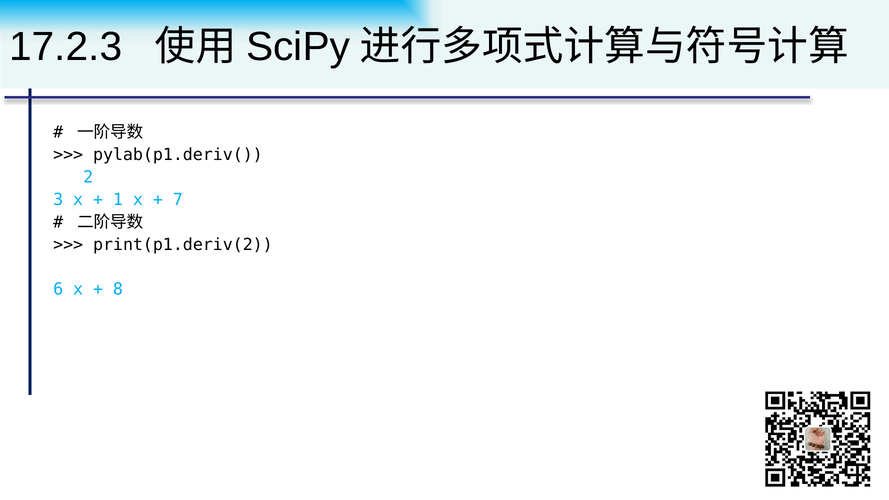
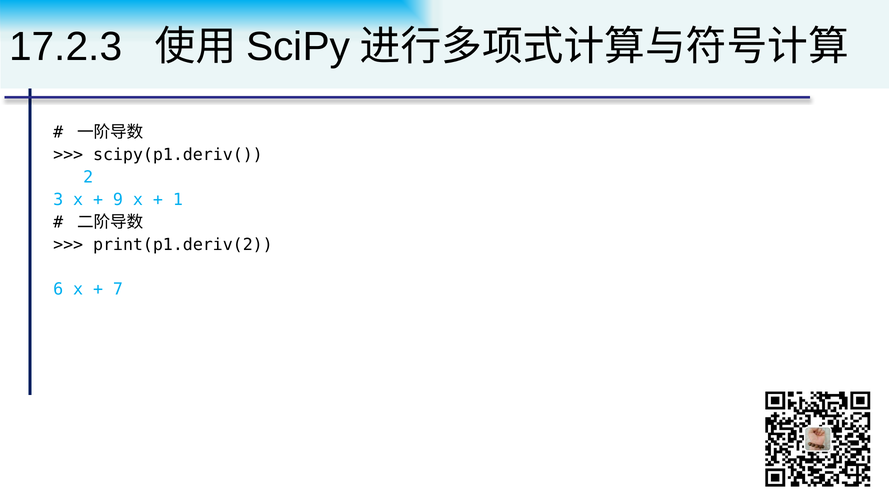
pylab(p1.deriv(: pylab(p1.deriv( -> scipy(p1.deriv(
1: 1 -> 9
7: 7 -> 1
8: 8 -> 7
